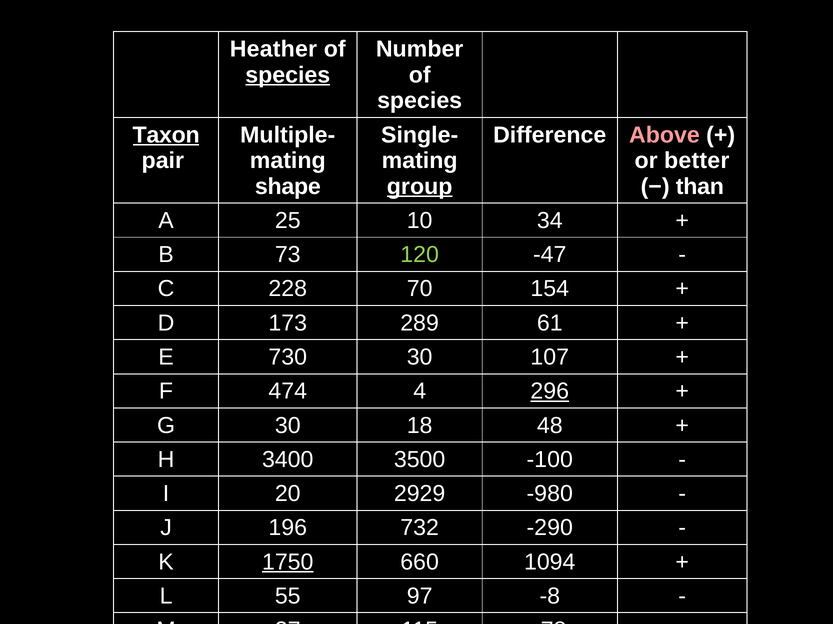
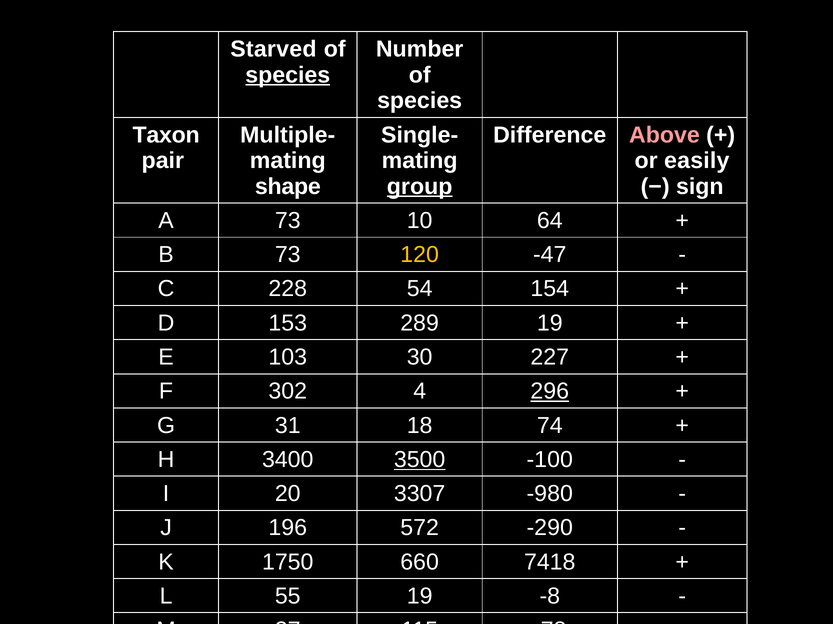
Heather: Heather -> Starved
Taxon underline: present -> none
better: better -> easily
than: than -> sign
A 25: 25 -> 73
34: 34 -> 64
120 colour: light green -> yellow
228 70: 70 -> 54
173: 173 -> 153
289 61: 61 -> 19
730: 730 -> 103
30 107: 107 -> 227
474: 474 -> 302
G 30: 30 -> 31
48: 48 -> 74
3500 underline: none -> present
2929: 2929 -> 3307
732: 732 -> 572
1750 underline: present -> none
1094: 1094 -> 7418
55 97: 97 -> 19
